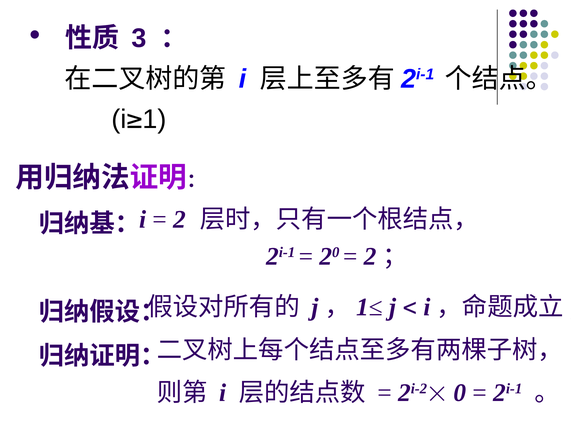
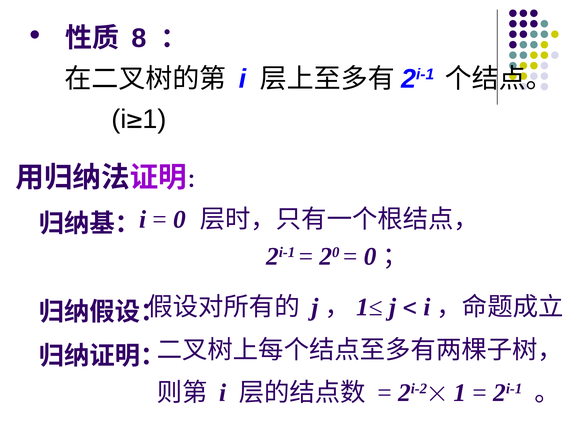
3: 3 -> 8
2 at (179, 219): 2 -> 0
2 at (370, 257): 2 -> 0
0: 0 -> 1
